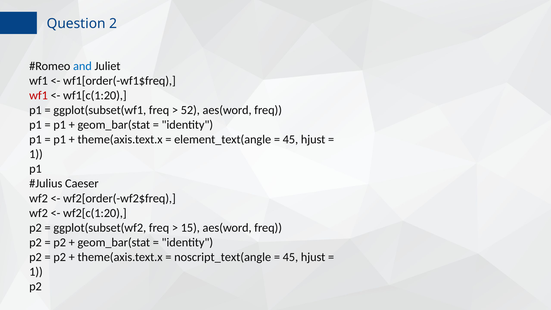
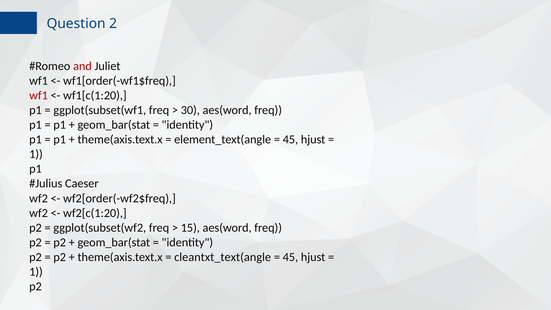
and colour: blue -> red
52: 52 -> 30
noscript_text(angle: noscript_text(angle -> cleantxt_text(angle
